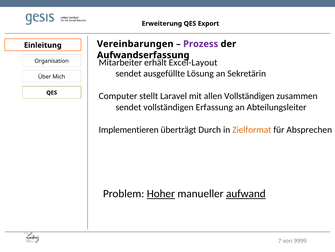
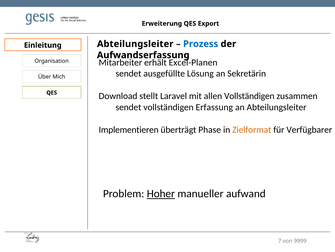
Vereinbarungen at (135, 44): Vereinbarungen -> Abteilungsleiter
Prozess colour: purple -> blue
Excel-Layout: Excel-Layout -> Excel-Planen
Computer: Computer -> Download
Durch: Durch -> Phase
Absprechen: Absprechen -> Verfügbarer
aufwand underline: present -> none
